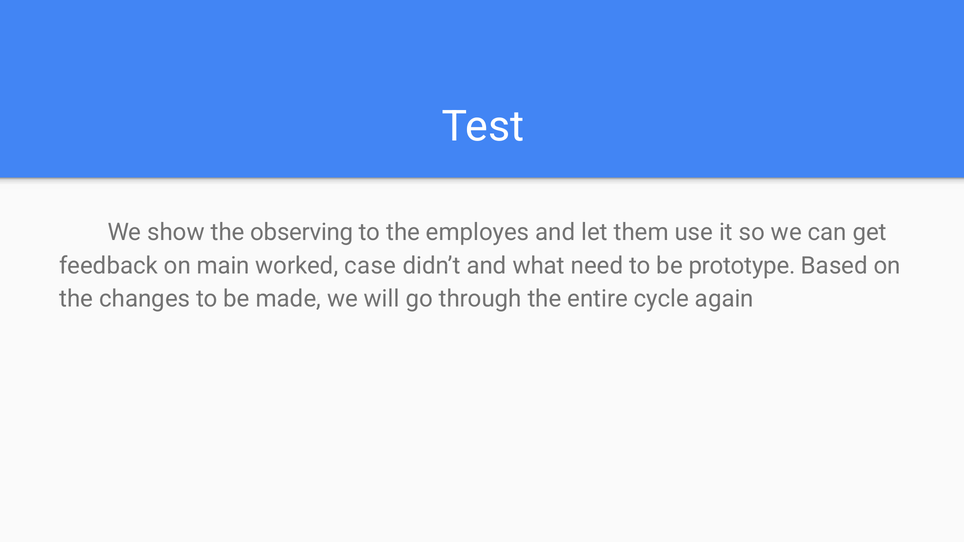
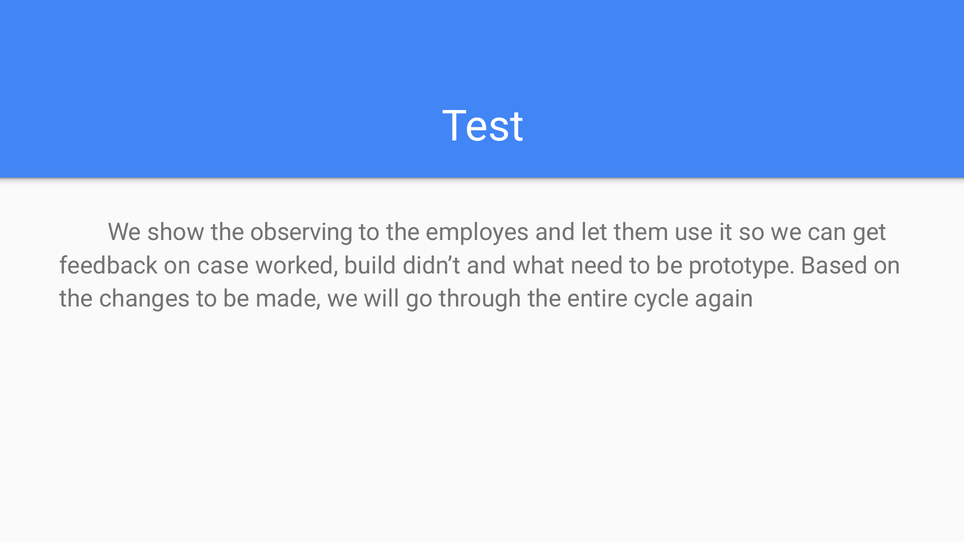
main: main -> case
case: case -> build
